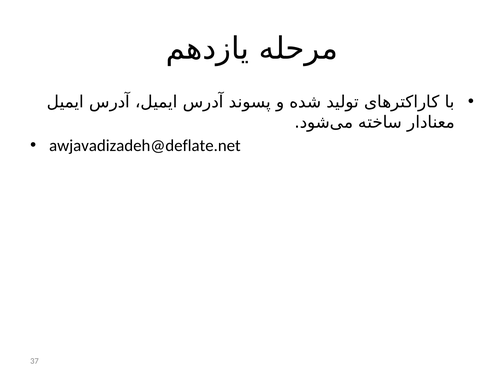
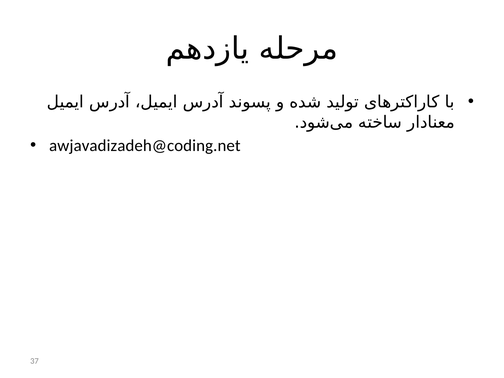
awjavadizadeh@deflate.net: awjavadizadeh@deflate.net -> awjavadizadeh@coding.net
